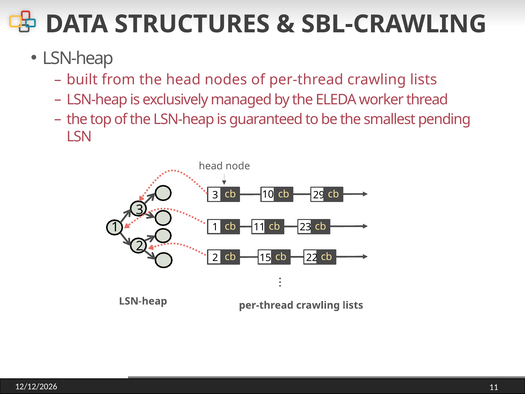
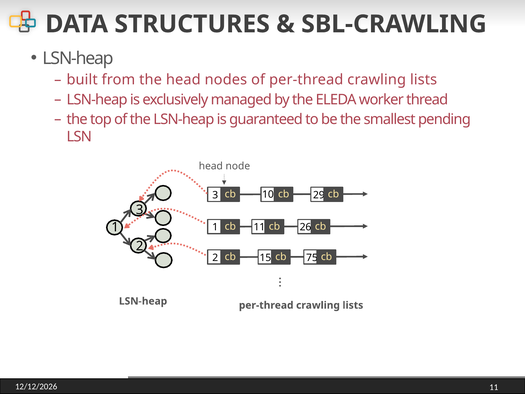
23: 23 -> 26
22: 22 -> 75
